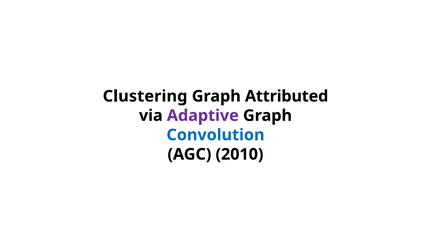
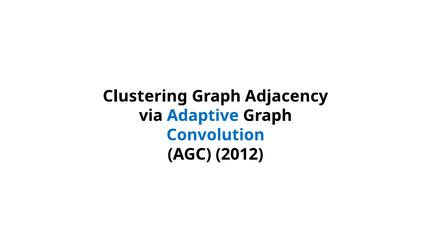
Attributed: Attributed -> Adjacency
Adaptive colour: purple -> blue
2010: 2010 -> 2012
